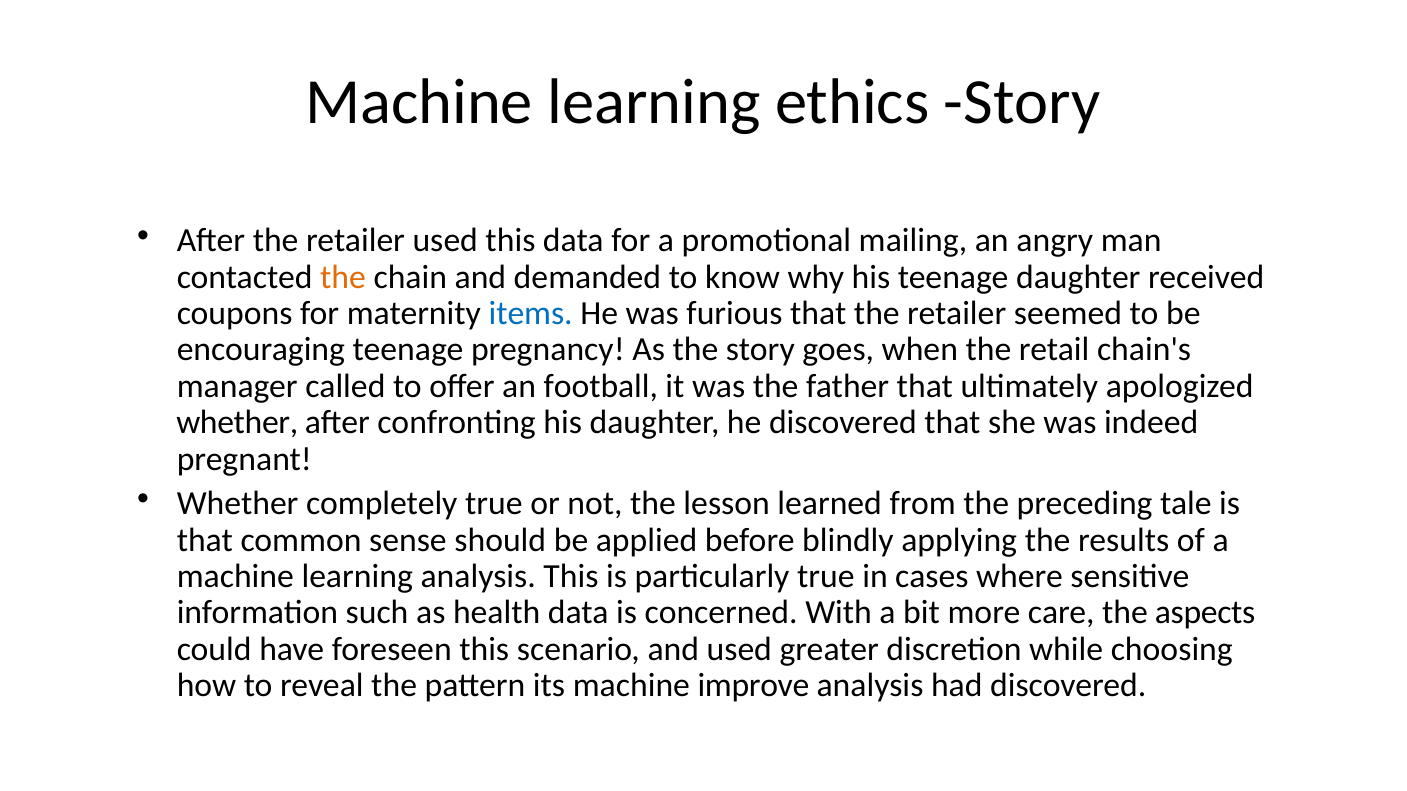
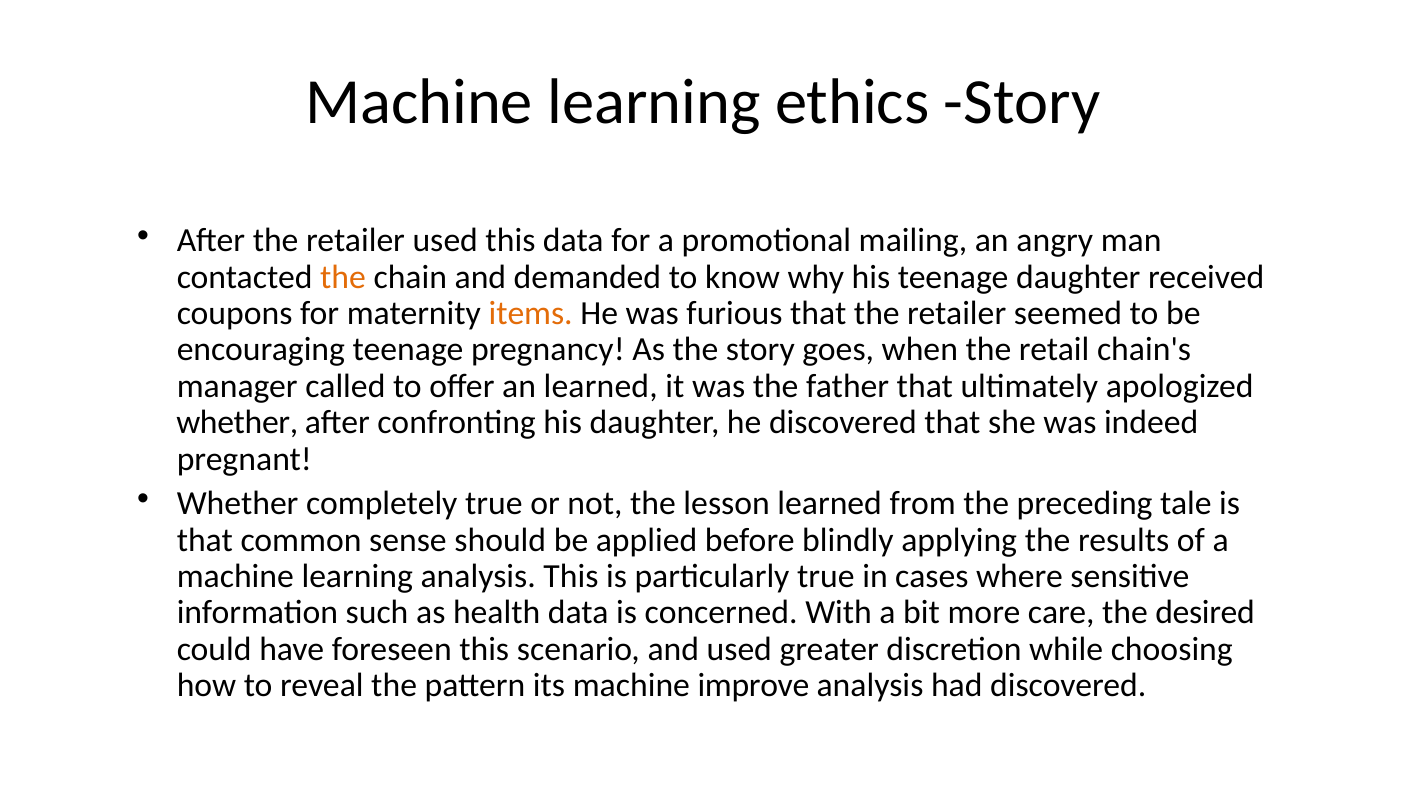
items colour: blue -> orange
an football: football -> learned
aspects: aspects -> desired
